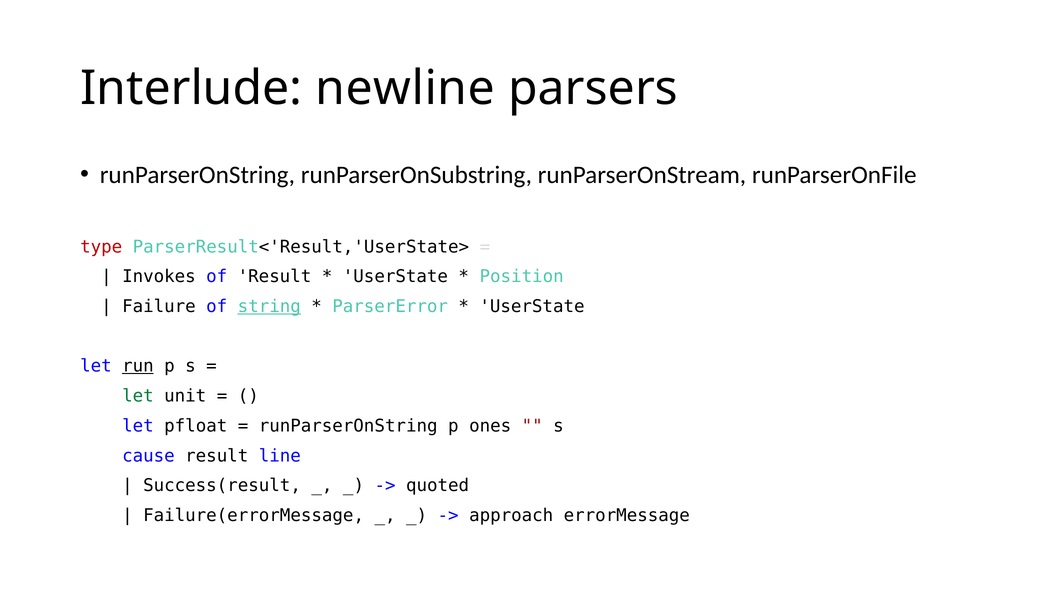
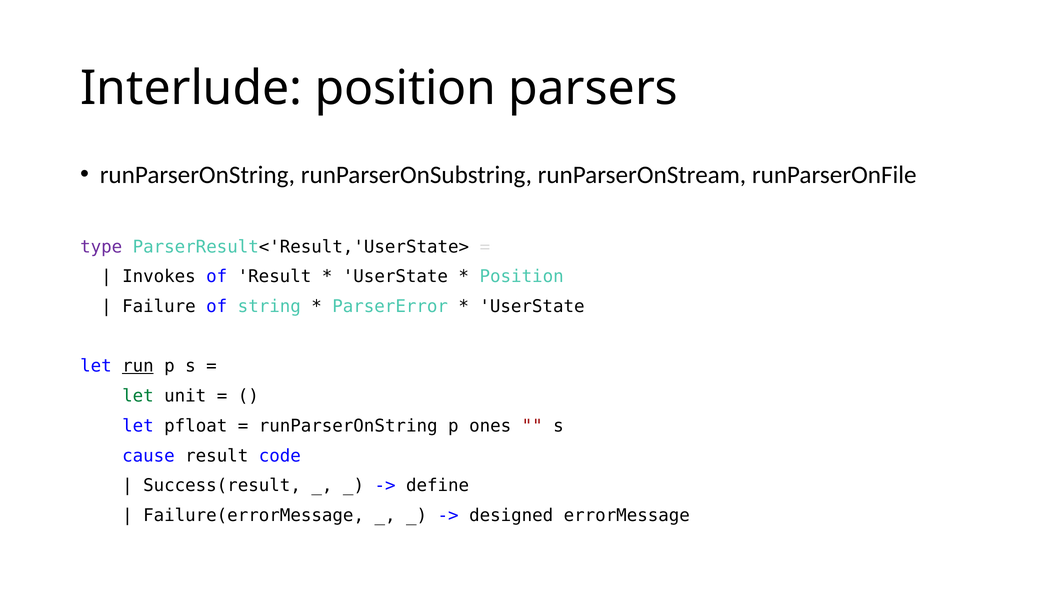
Interlude newline: newline -> position
type colour: red -> purple
string underline: present -> none
line: line -> code
quoted: quoted -> define
approach: approach -> designed
